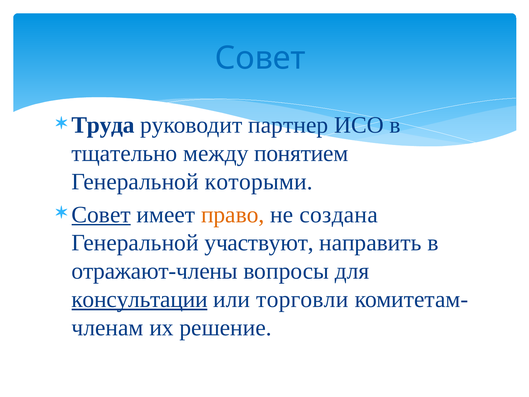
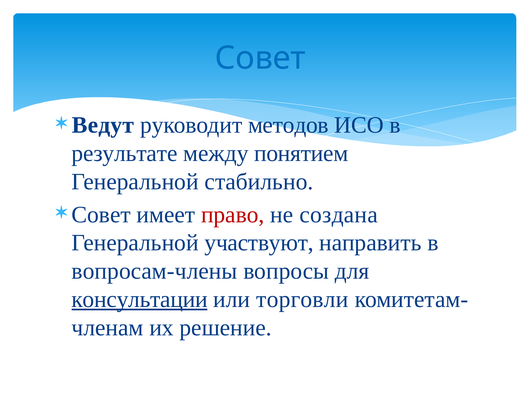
Труда: Труда -> Ведут
партнер: партнер -> методов
тщательно: тщательно -> результате
которыми: которыми -> стабильно
Совет at (101, 215) underline: present -> none
право colour: orange -> red
отражают-члены: отражают-члены -> вопросам-члены
